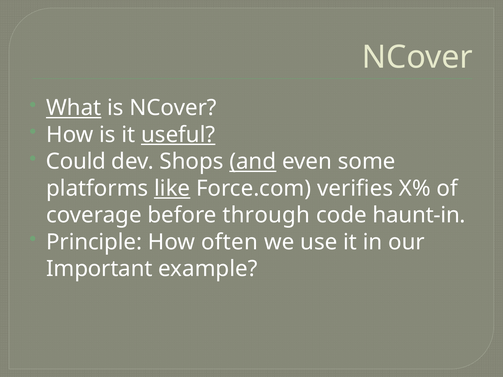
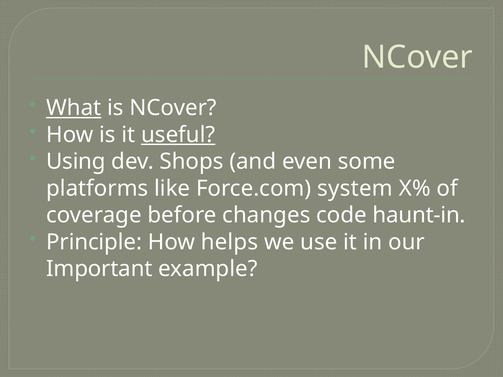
Could: Could -> Using
and underline: present -> none
like underline: present -> none
verifies: verifies -> system
through: through -> changes
often: often -> helps
